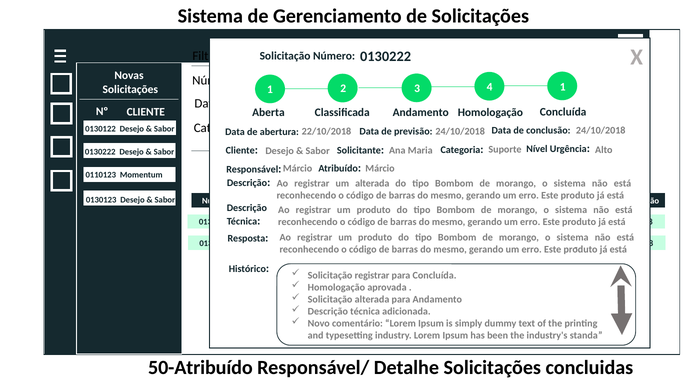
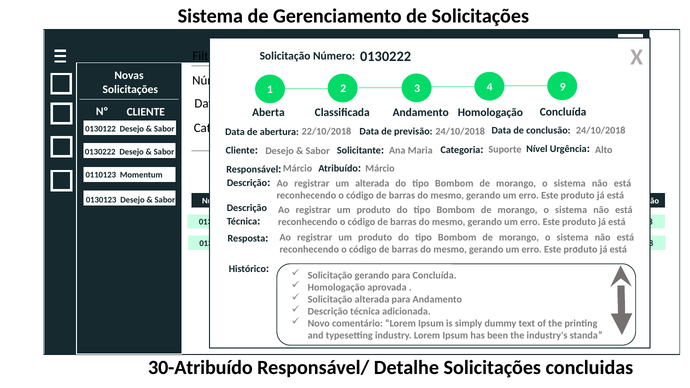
4 1: 1 -> 9
Solicitação registrar: registrar -> gerando
50-Atribuído: 50-Atribuído -> 30-Atribuído
